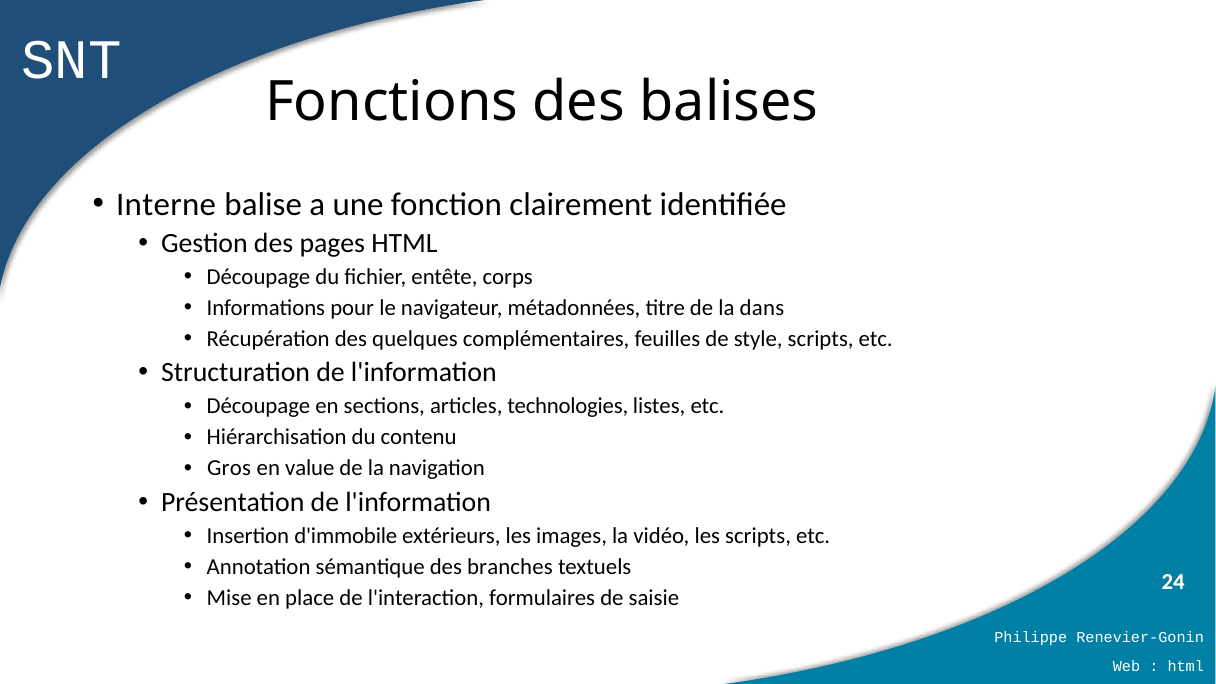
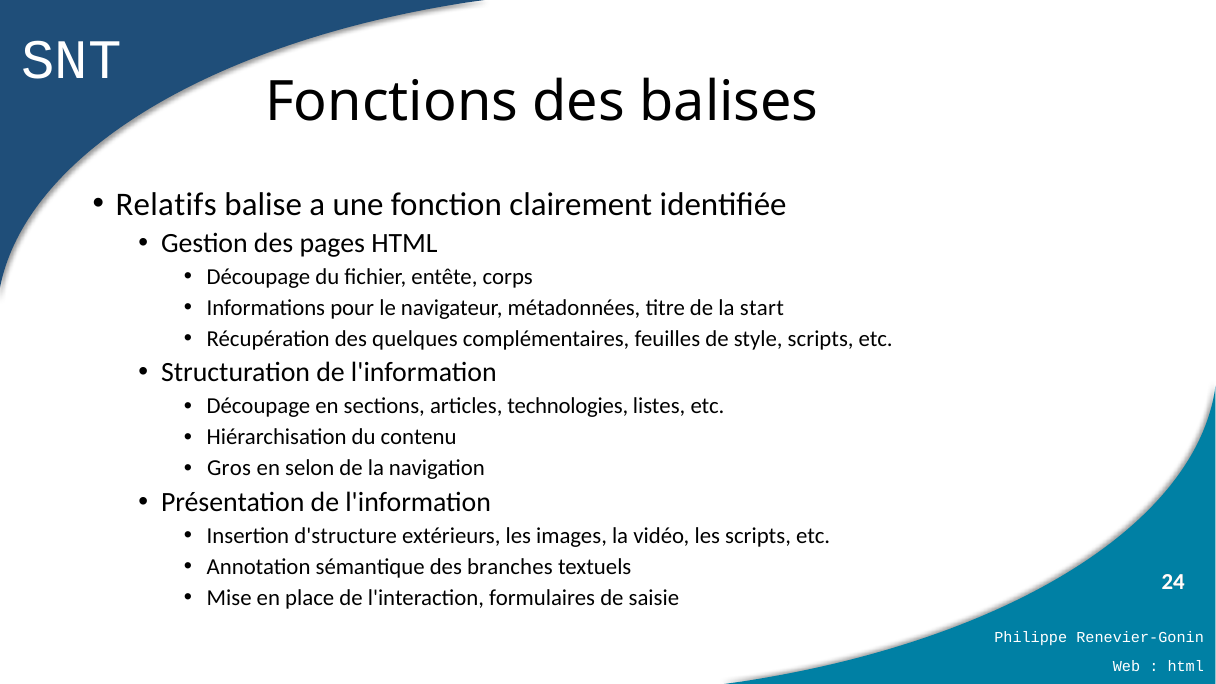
Interne: Interne -> Relatifs
dans: dans -> start
value: value -> selon
d'immobile: d'immobile -> d'structure
